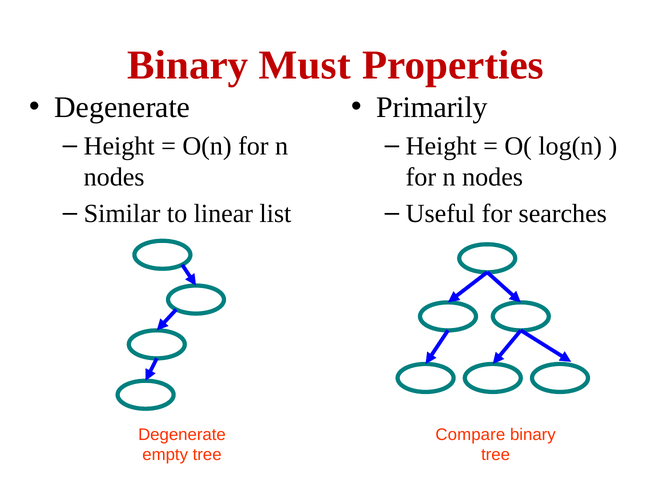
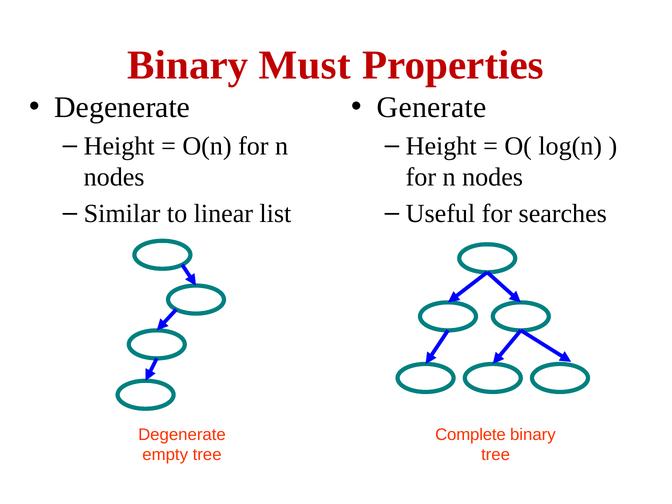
Primarily: Primarily -> Generate
Compare: Compare -> Complete
